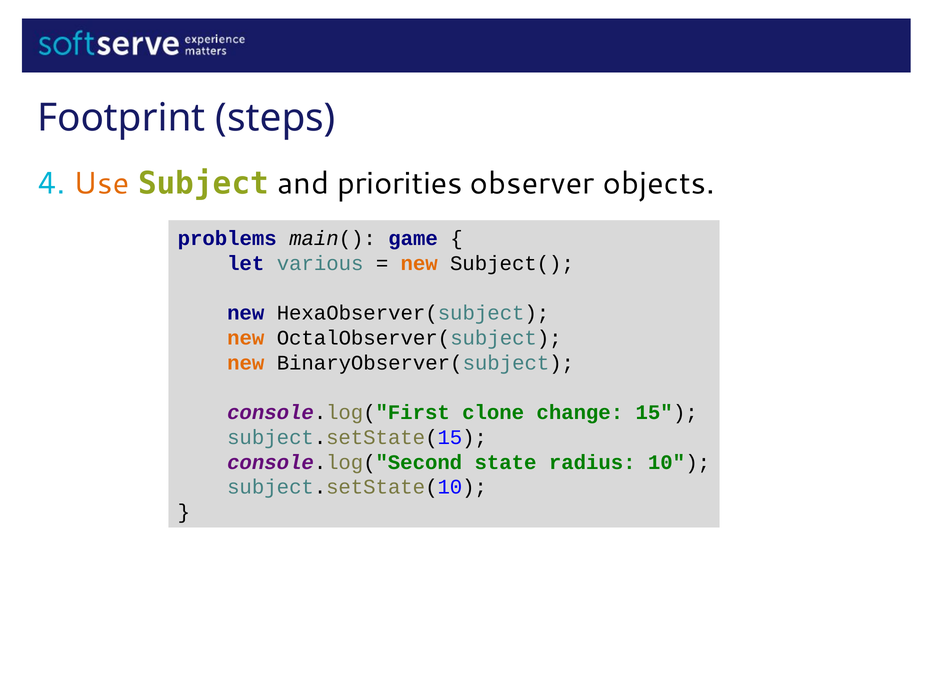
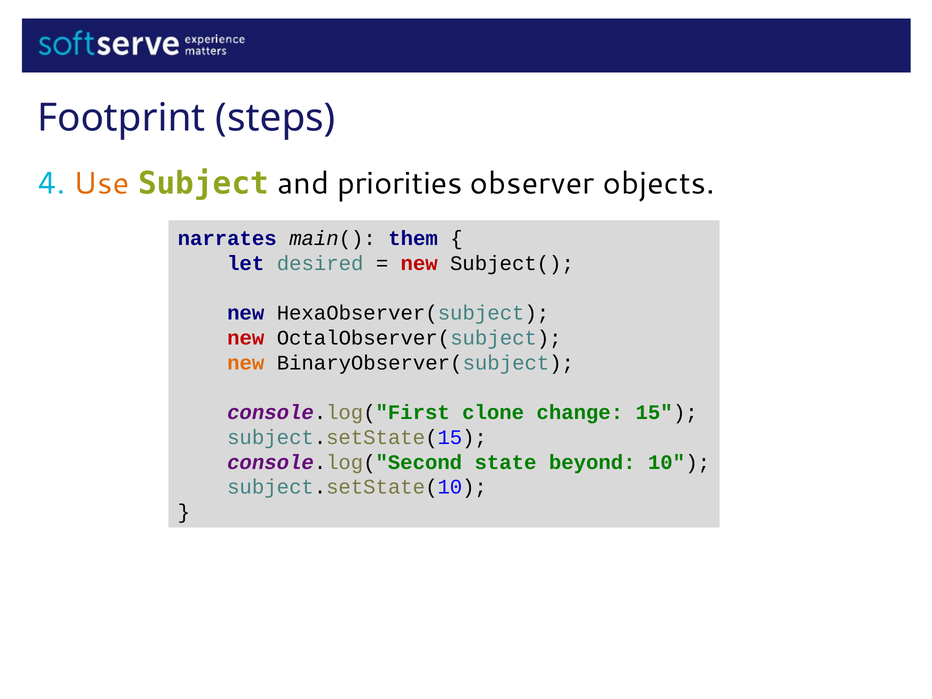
problems: problems -> narrates
game: game -> them
various: various -> desired
new at (419, 263) colour: orange -> red
new at (246, 338) colour: orange -> red
radius: radius -> beyond
